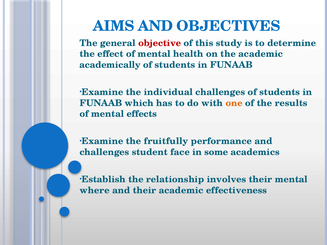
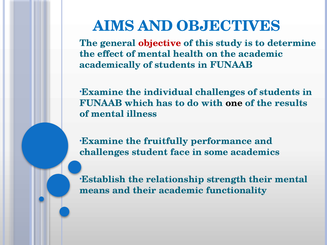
one colour: orange -> black
effects: effects -> illness
involves: involves -> strength
where: where -> means
effectiveness: effectiveness -> functionality
